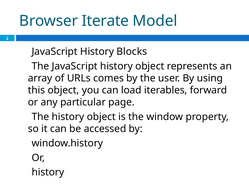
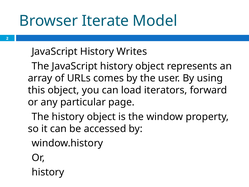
Blocks: Blocks -> Writes
iterables: iterables -> iterators
